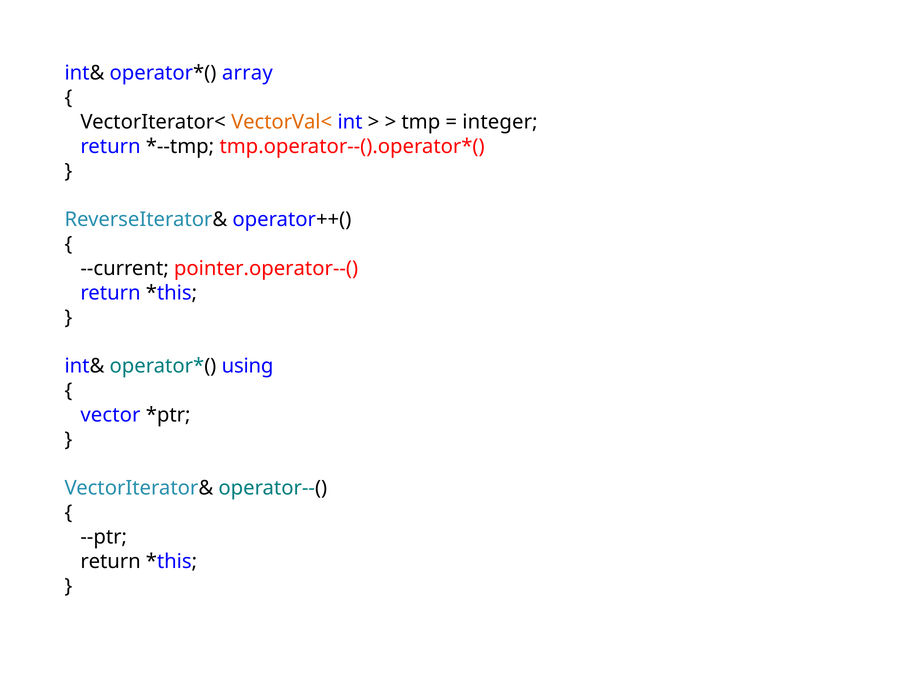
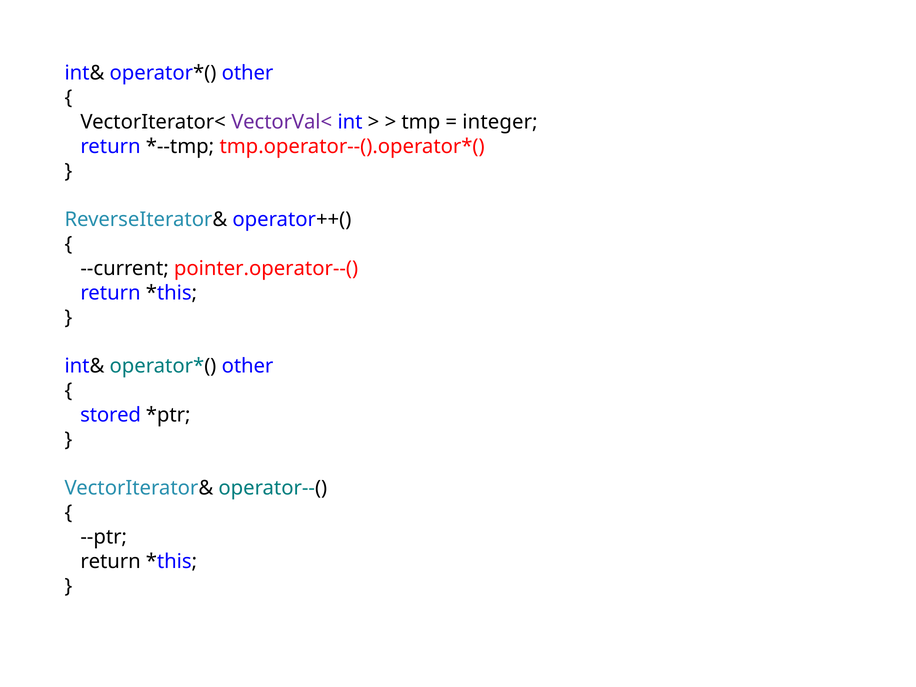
array at (247, 73): array -> other
VectorVal< colour: orange -> purple
using at (248, 366): using -> other
vector: vector -> stored
